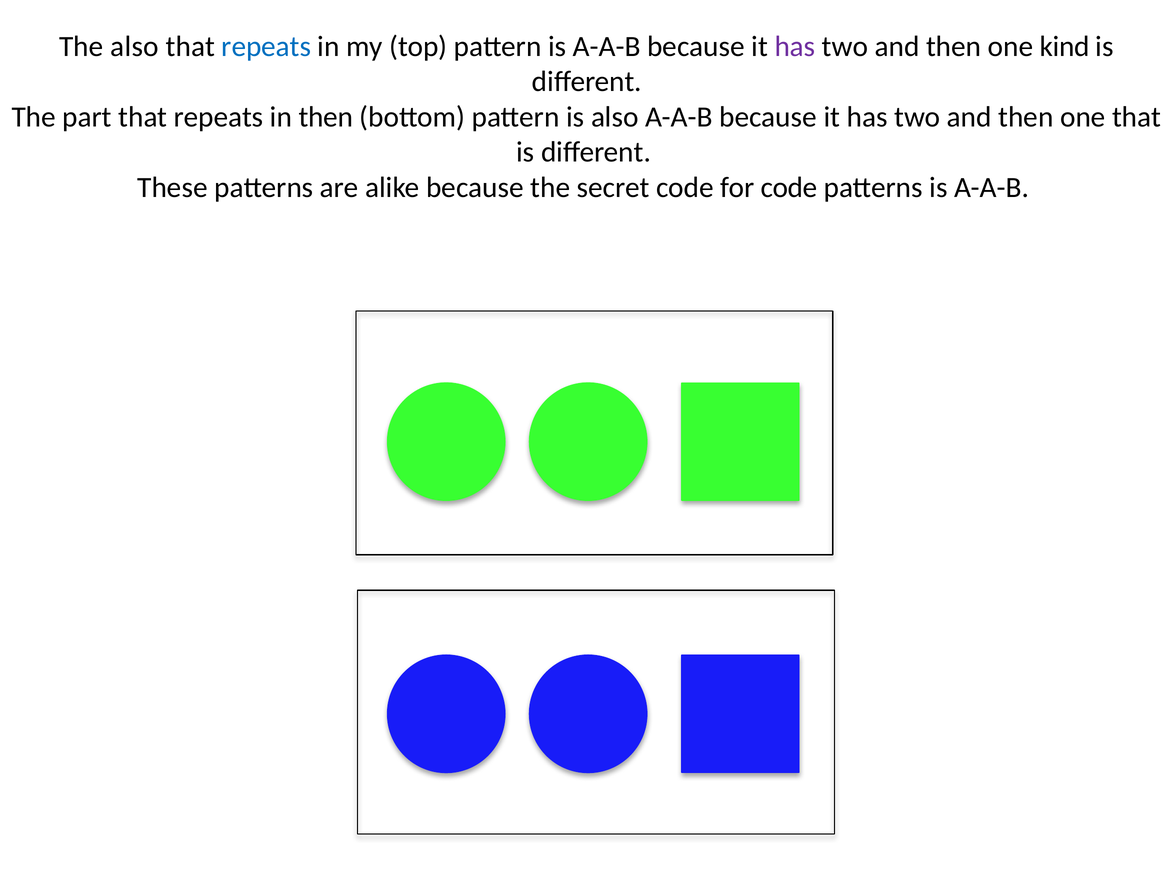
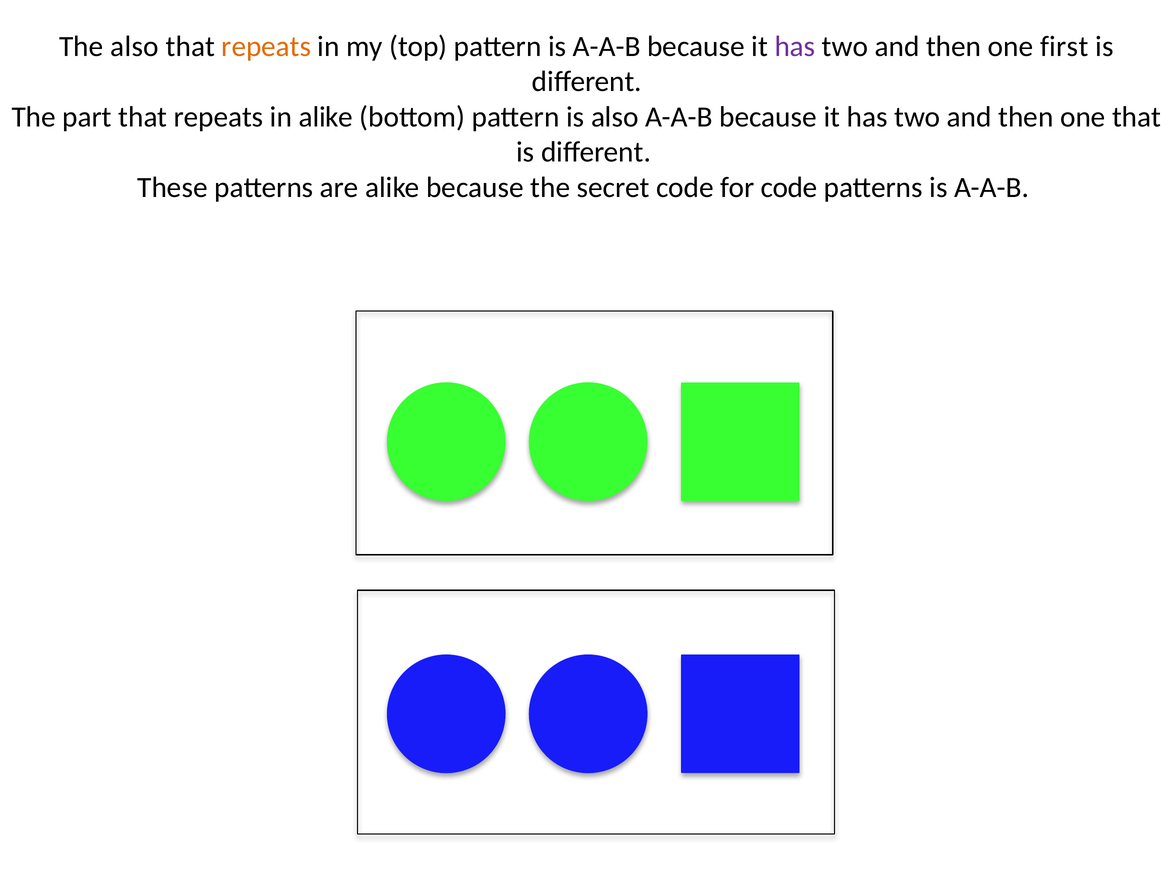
repeats at (266, 46) colour: blue -> orange
kind: kind -> first
in then: then -> alike
